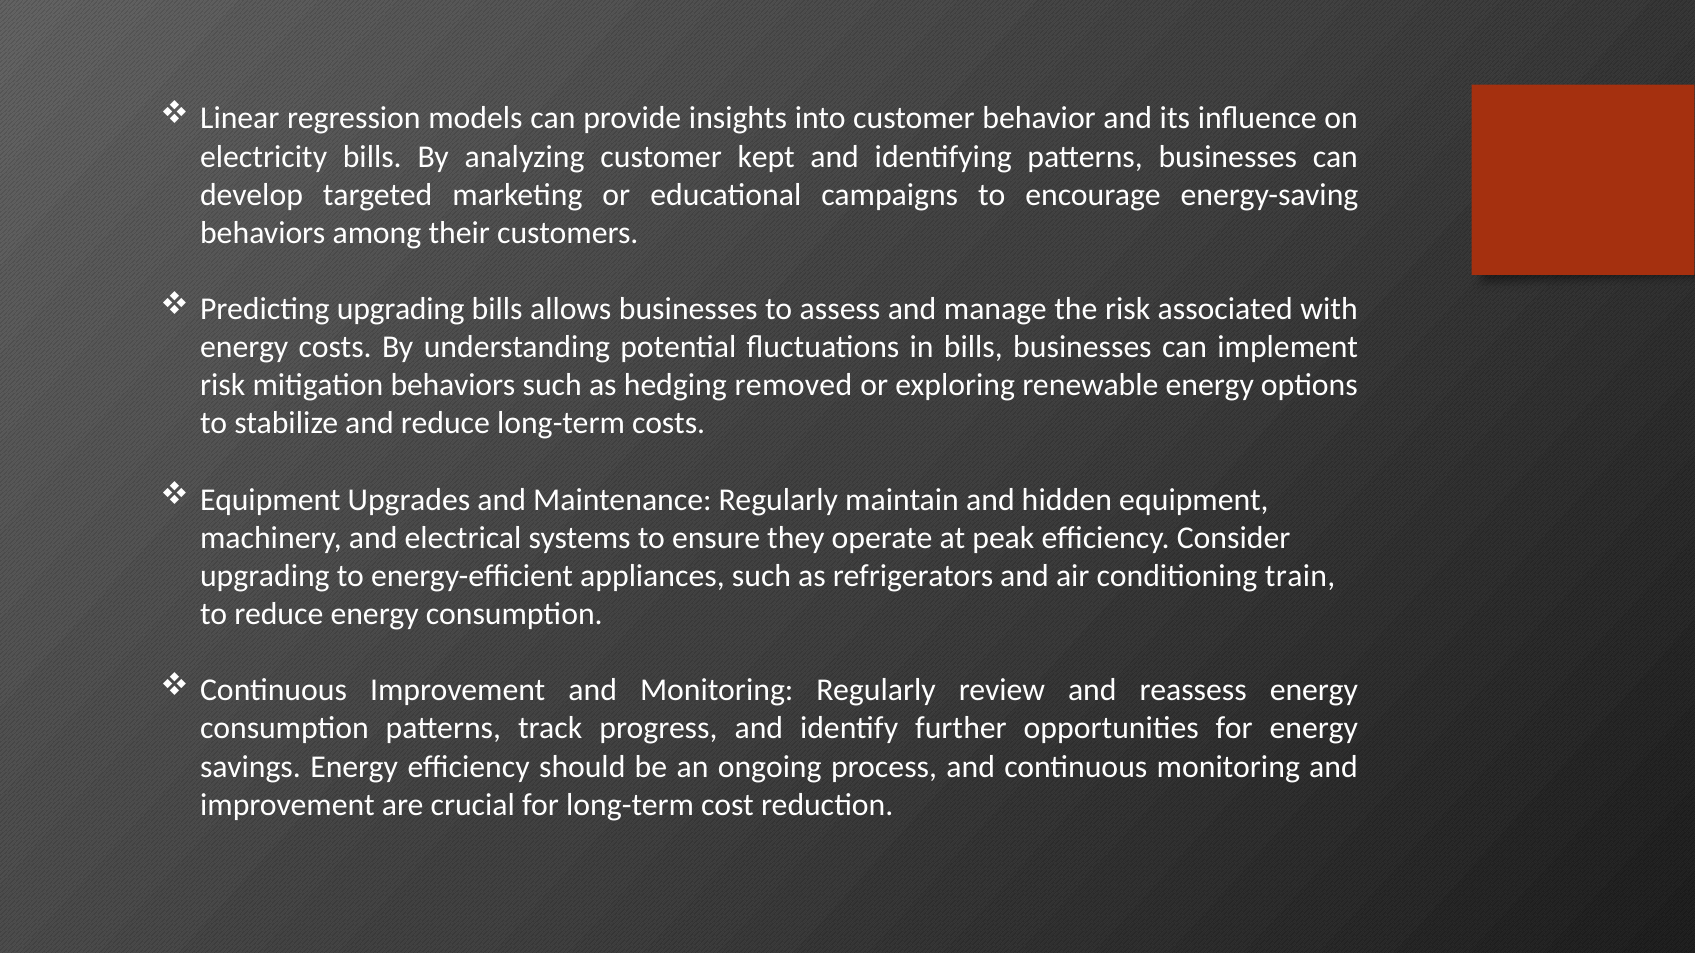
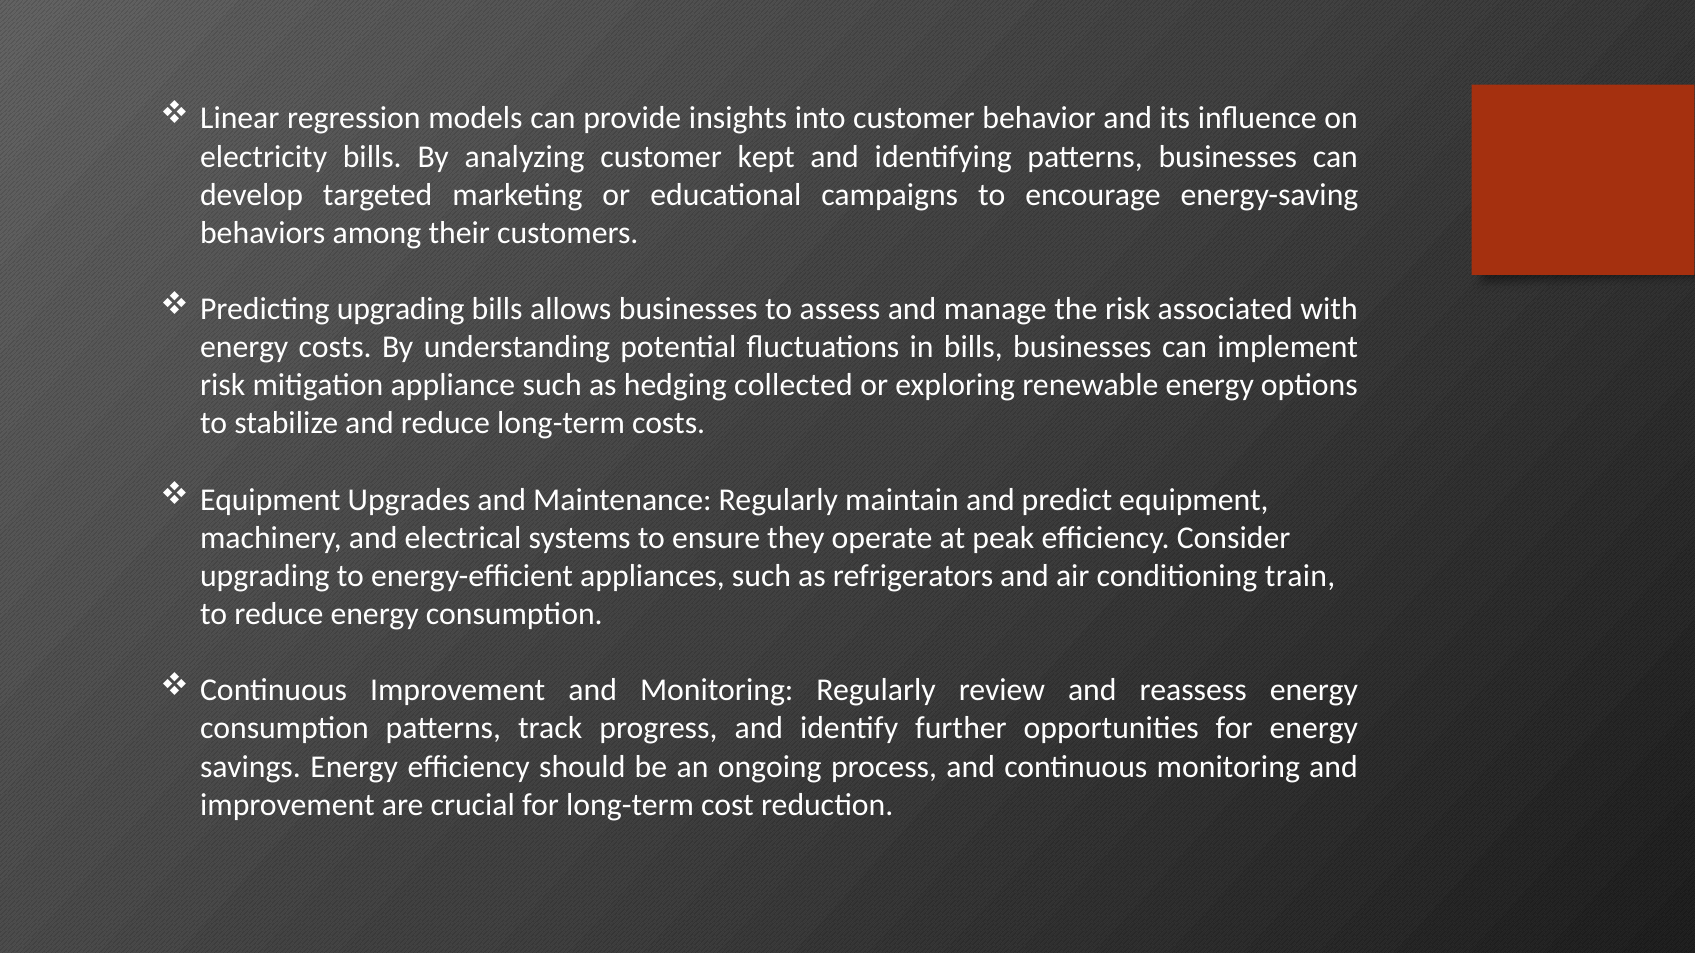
mitigation behaviors: behaviors -> appliance
removed: removed -> collected
hidden: hidden -> predict
